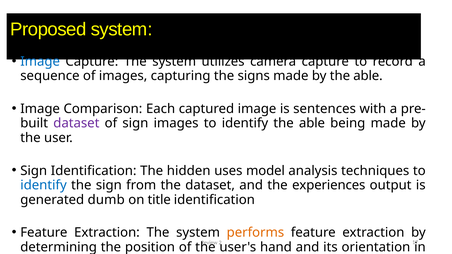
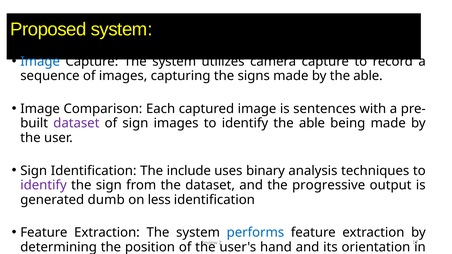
hidden: hidden -> include
model: model -> binary
identify at (44, 185) colour: blue -> purple
experiences: experiences -> progressive
title: title -> less
performs colour: orange -> blue
